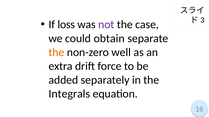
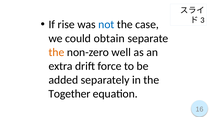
loss: loss -> rise
not colour: purple -> blue
Integrals: Integrals -> Together
